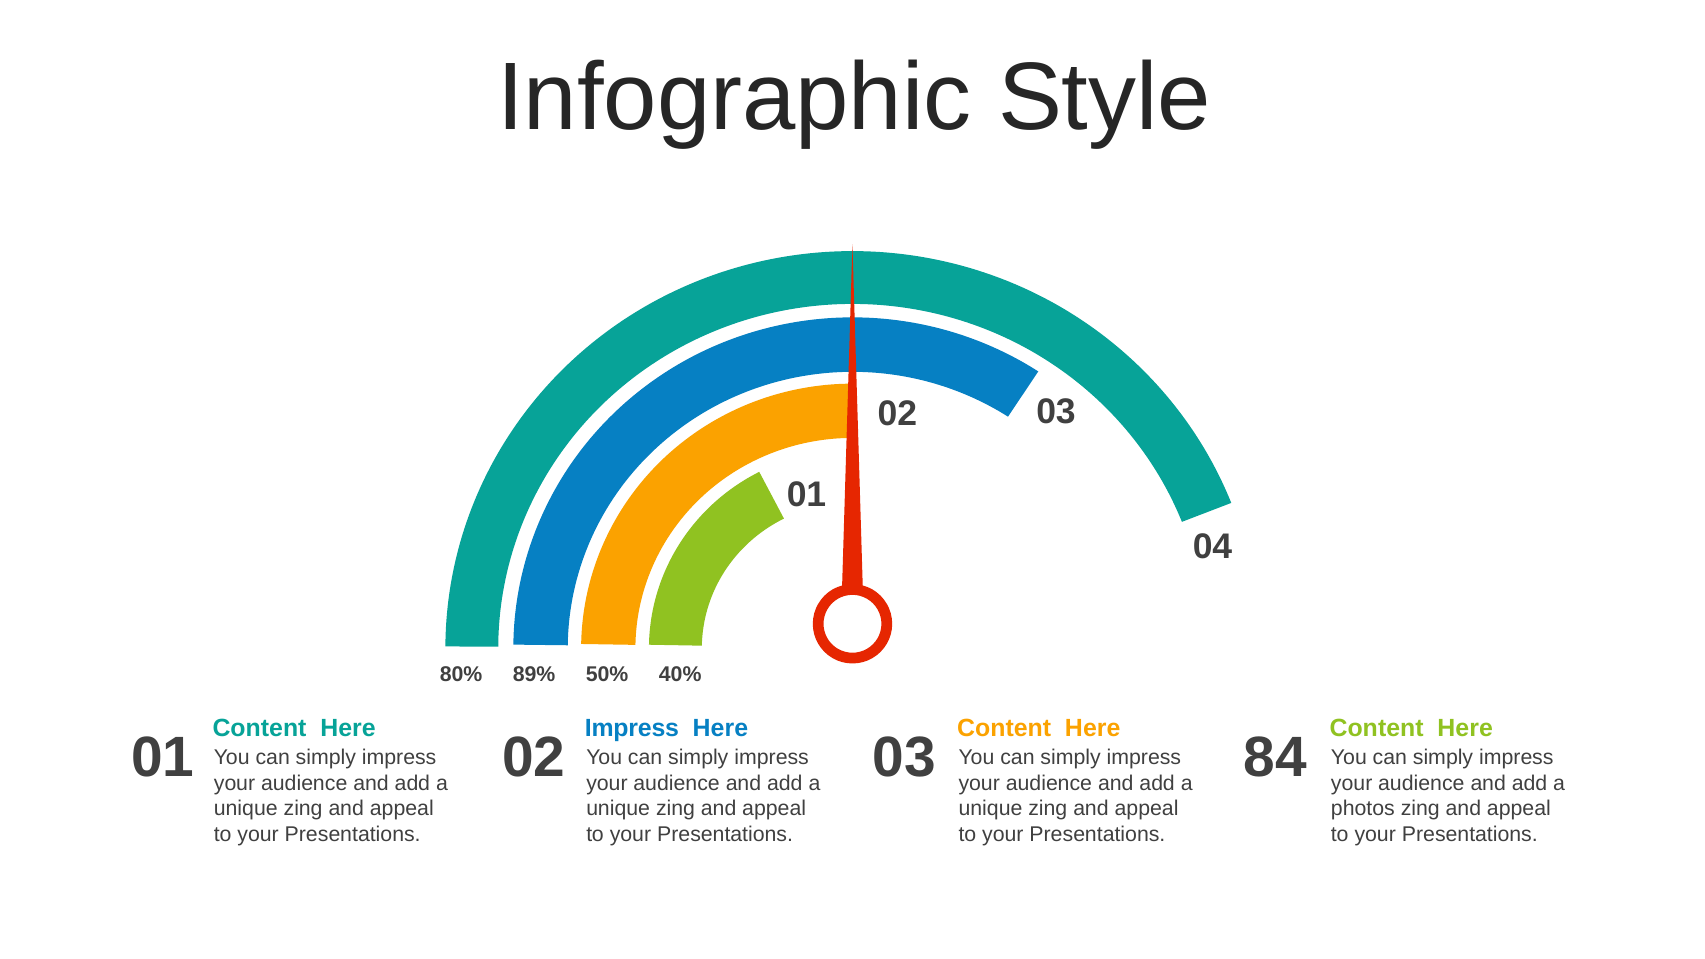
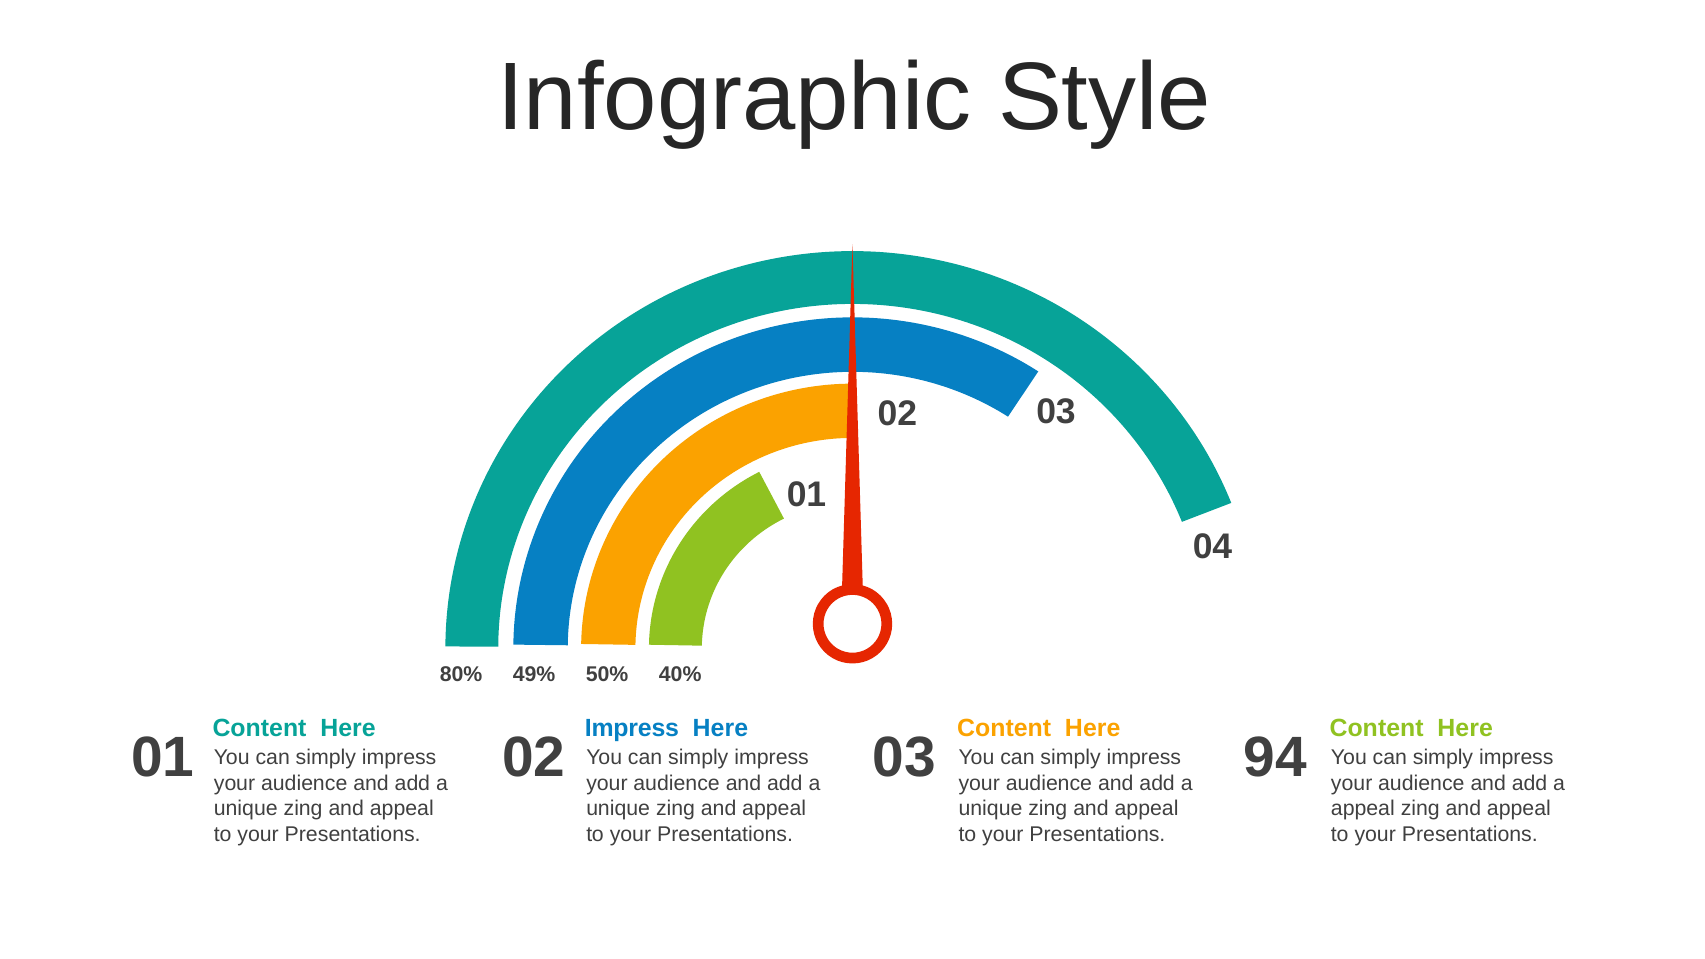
89%: 89% -> 49%
84: 84 -> 94
photos at (1363, 809): photos -> appeal
